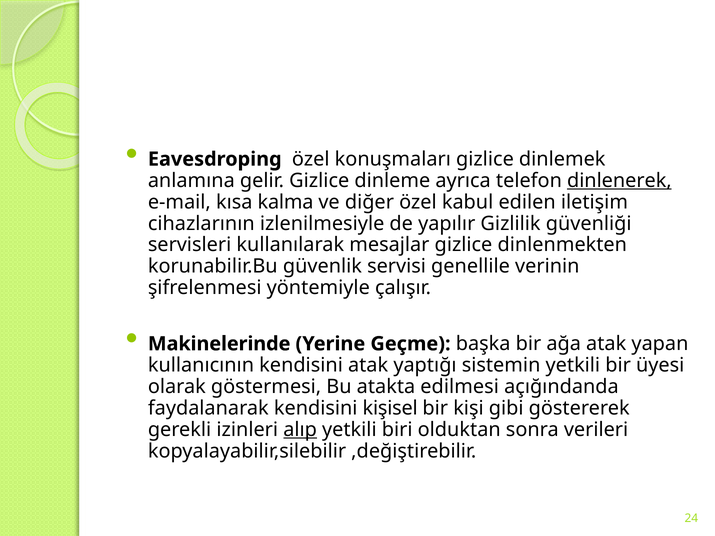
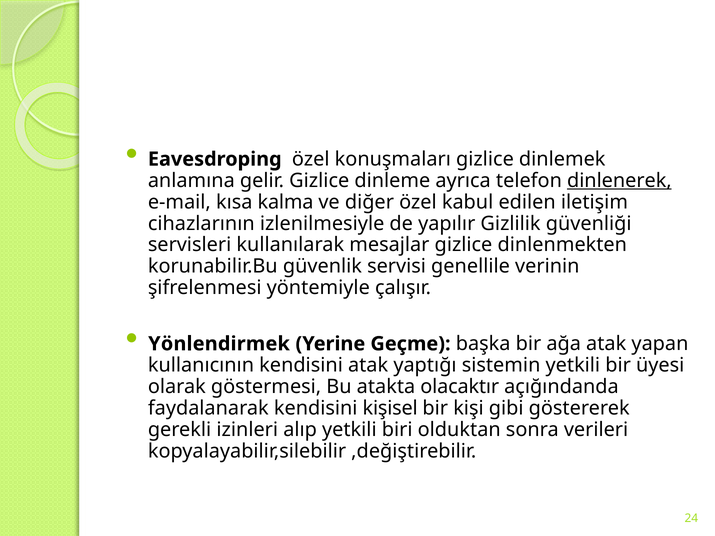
Makinelerinde: Makinelerinde -> Yönlendirmek
edilmesi: edilmesi -> olacaktır
alıp underline: present -> none
